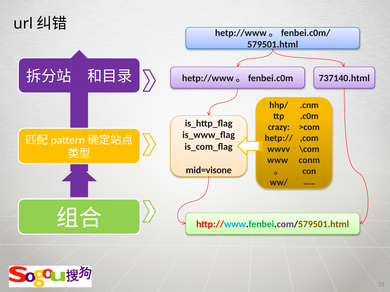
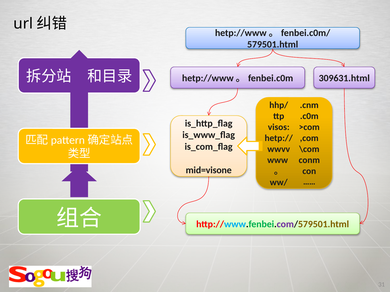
737140.html: 737140.html -> 309631.html
crazy: crazy -> visos
